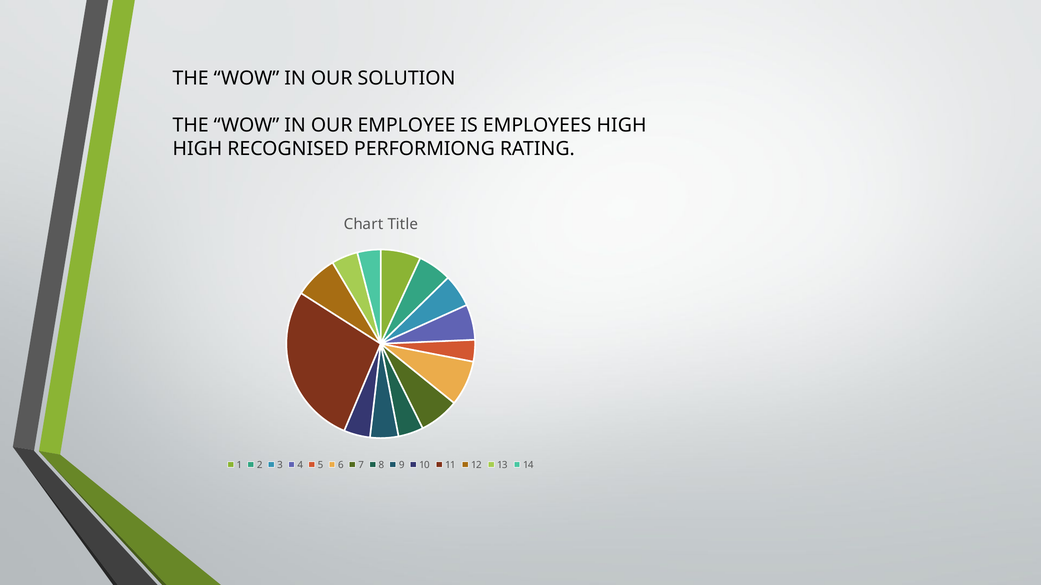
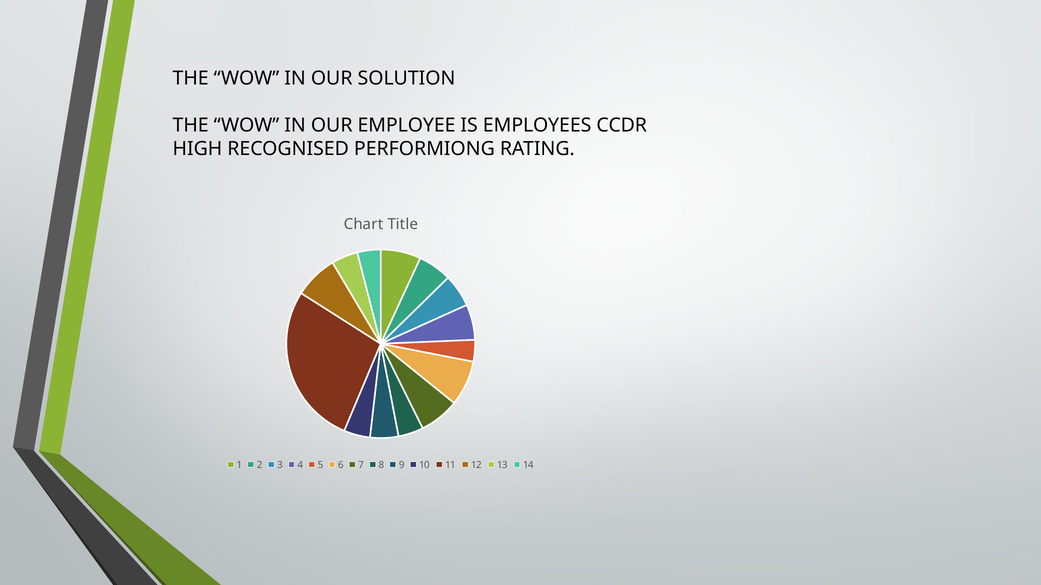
EMPLOYEES HIGH: HIGH -> CCDR
